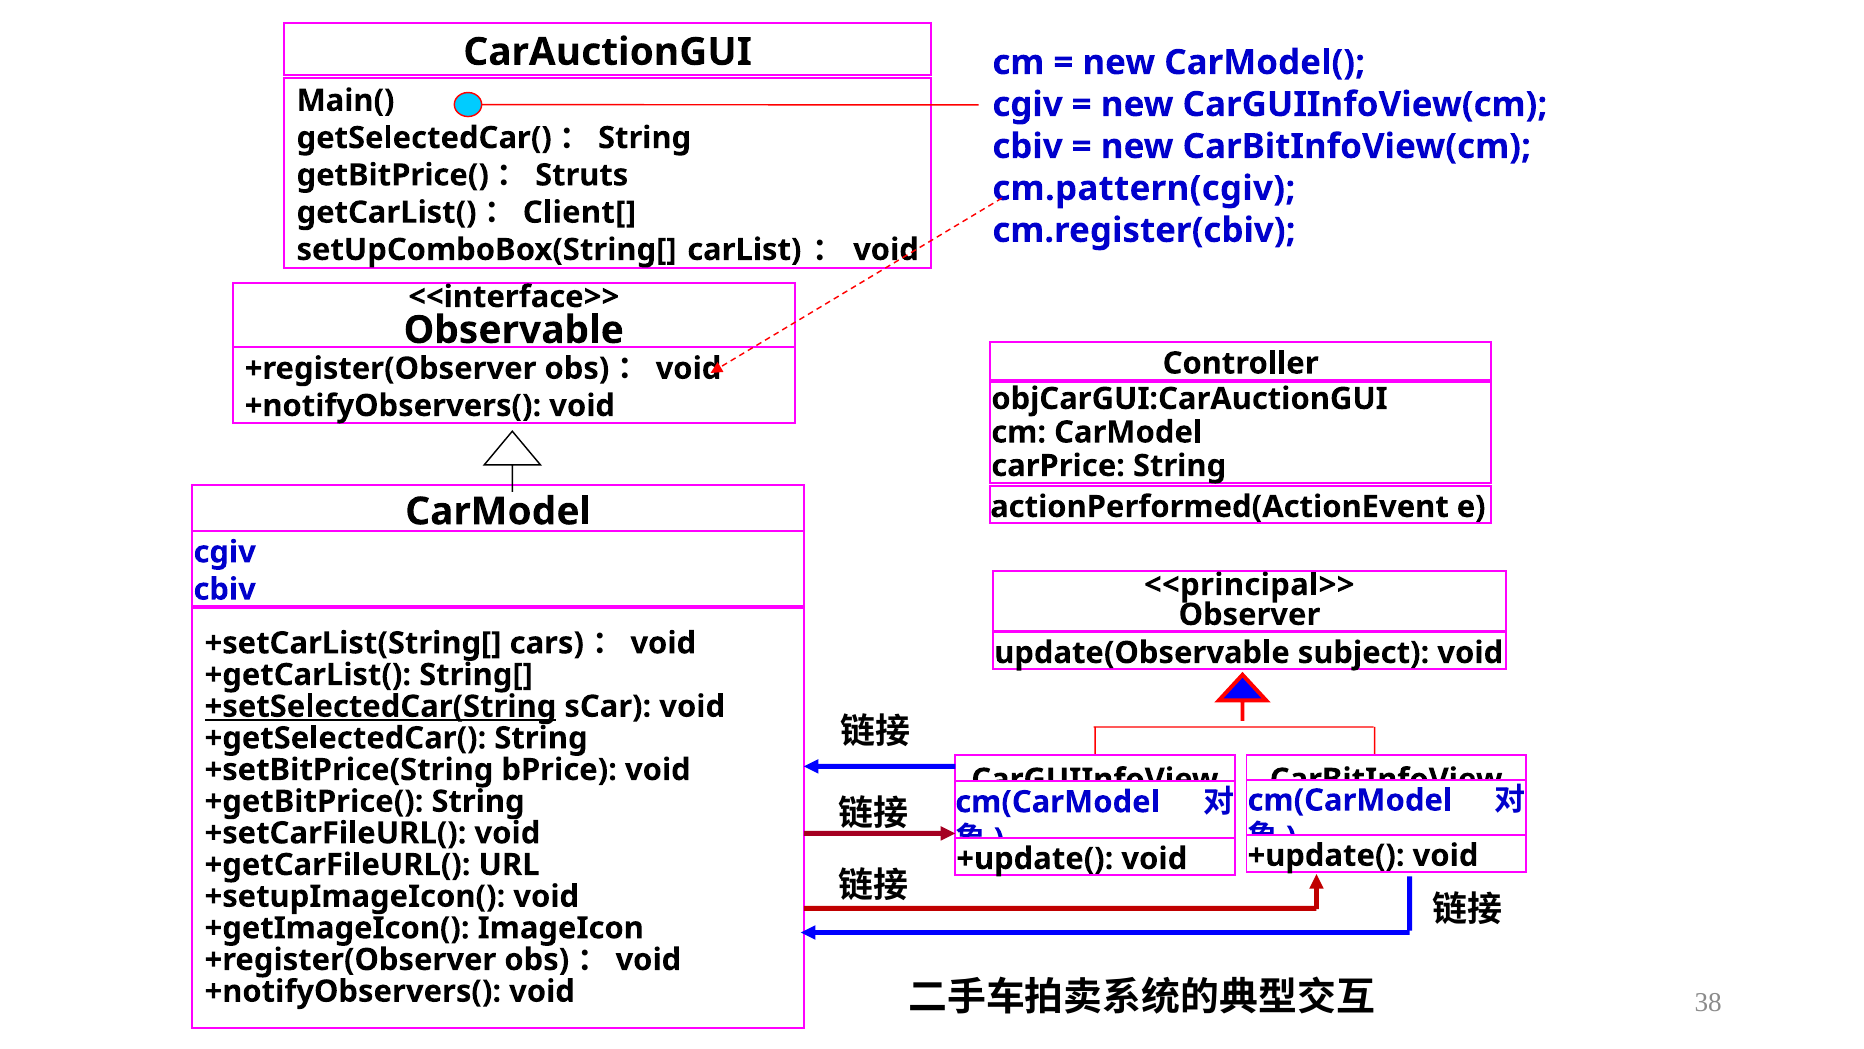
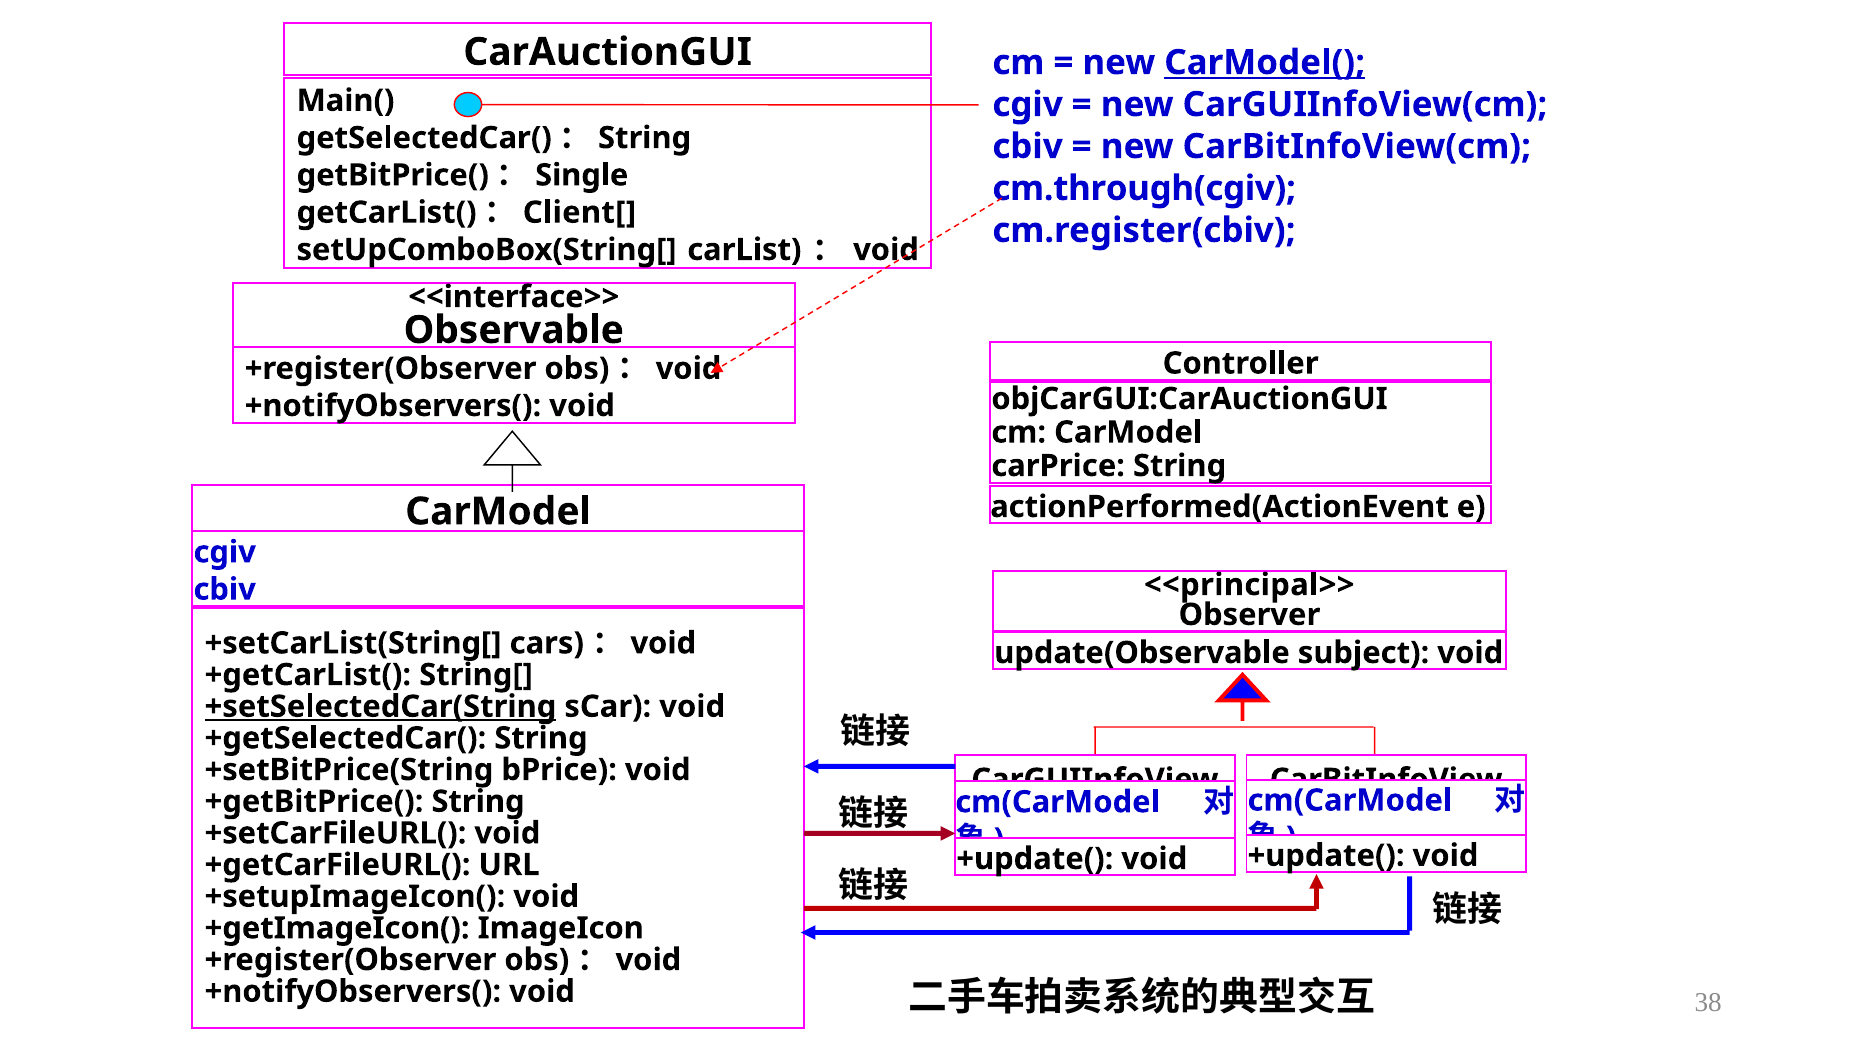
CarModel( underline: none -> present
Struts: Struts -> Single
cm.pattern(cgiv: cm.pattern(cgiv -> cm.through(cgiv
